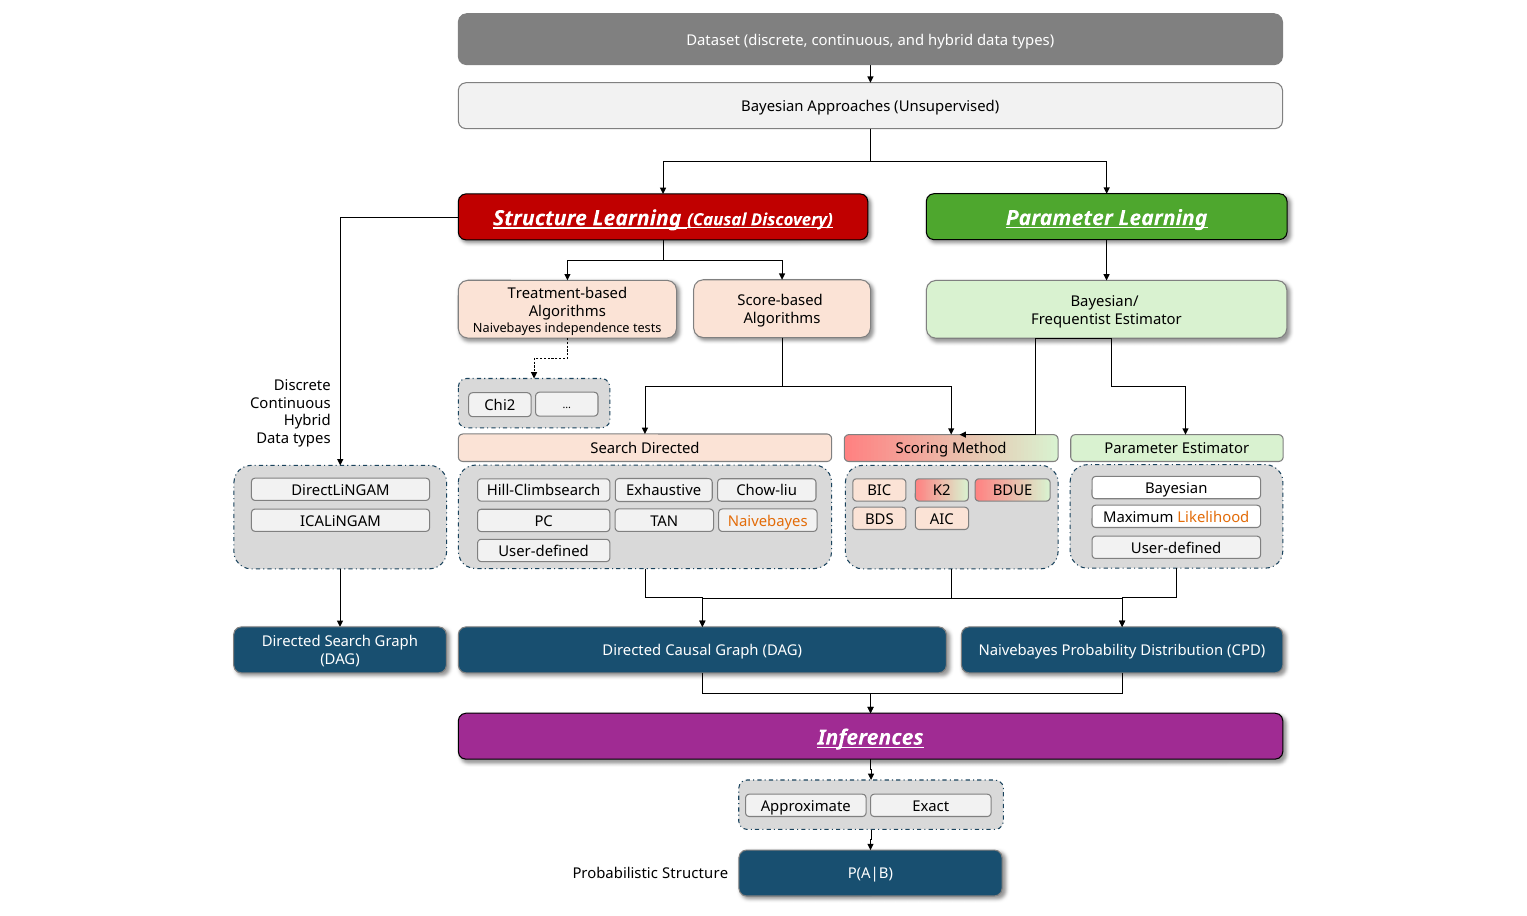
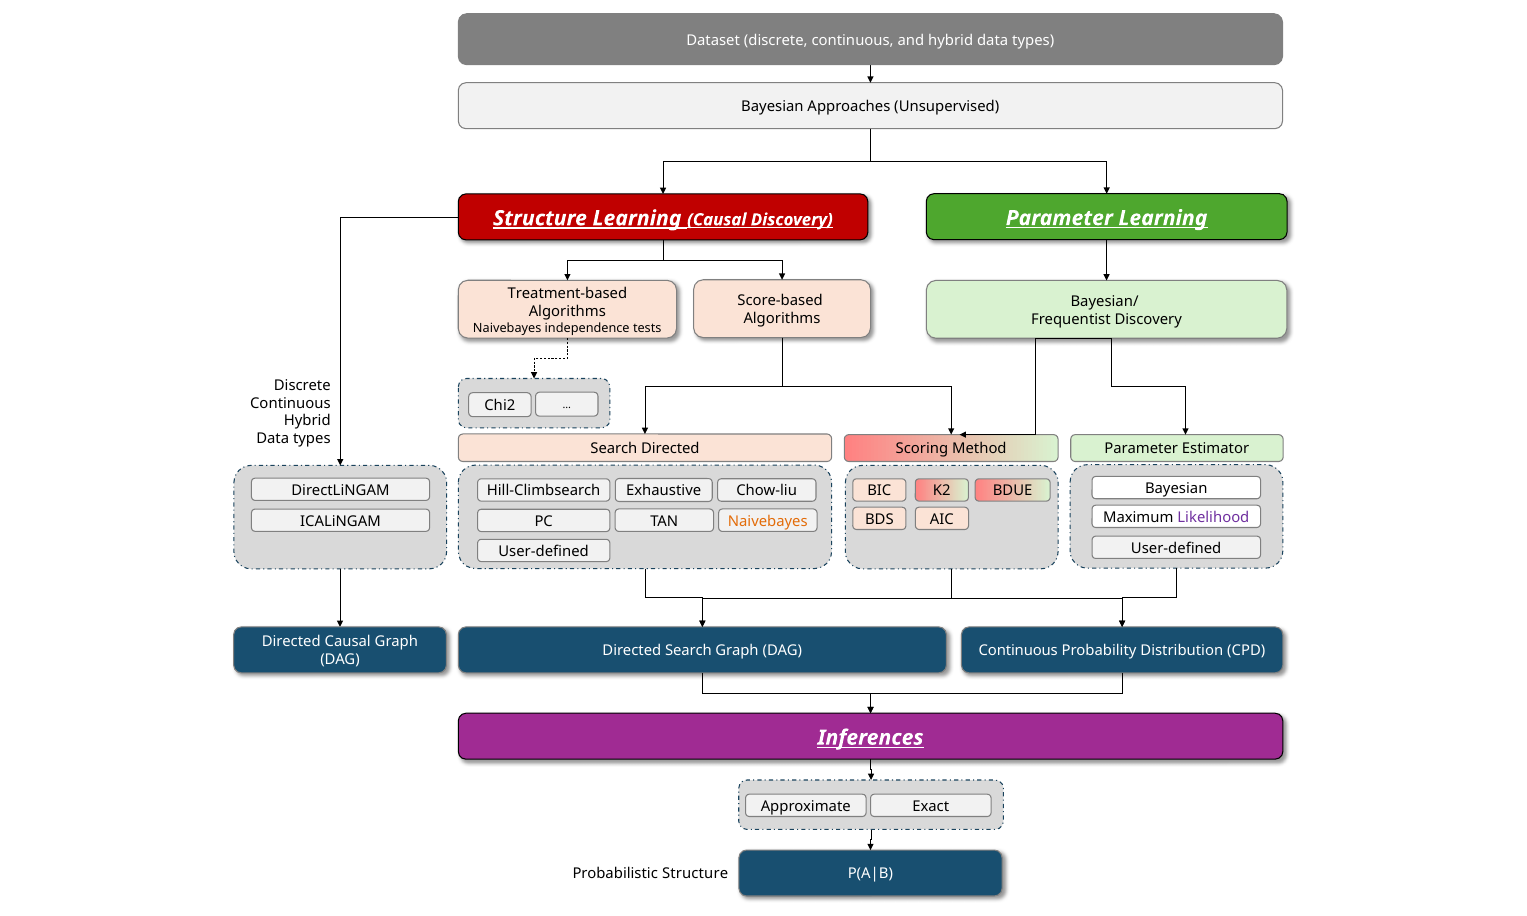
Frequentist Estimator: Estimator -> Discovery
Likelihood colour: orange -> purple
Directed Search: Search -> Causal
Directed Causal: Causal -> Search
DAG Naivebayes: Naivebayes -> Continuous
